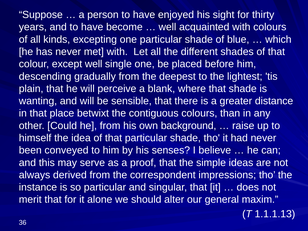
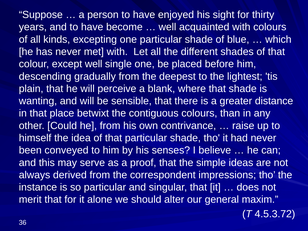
background: background -> contrivance
1.1.1.13: 1.1.1.13 -> 4.5.3.72
